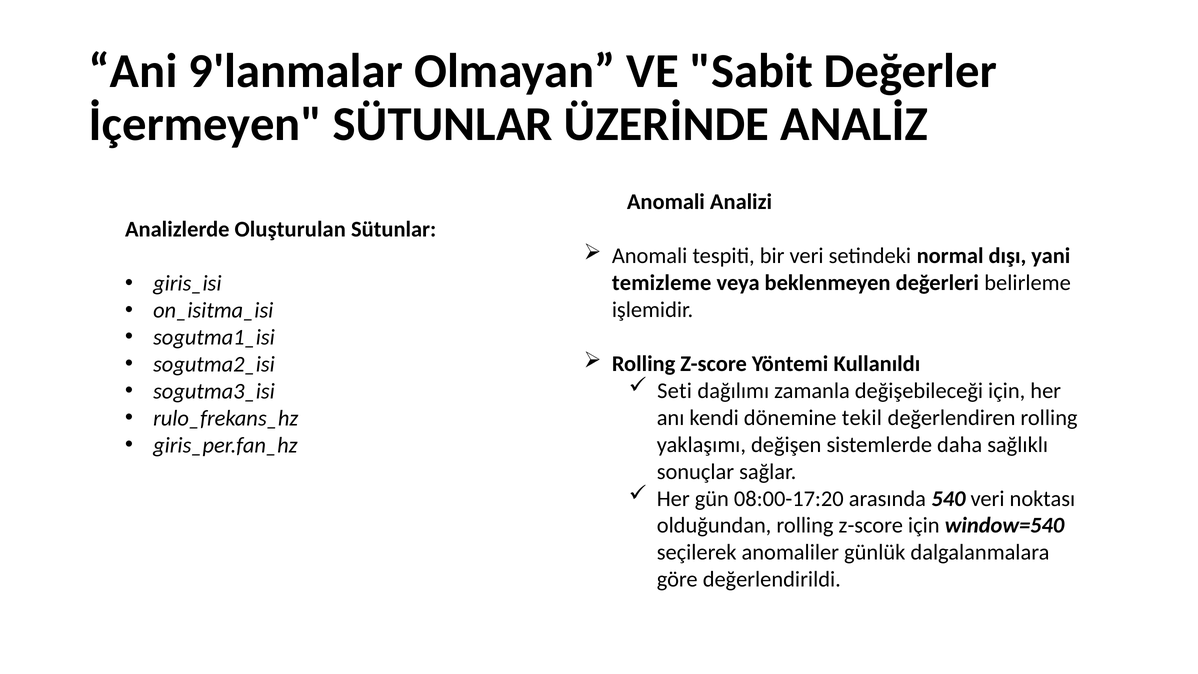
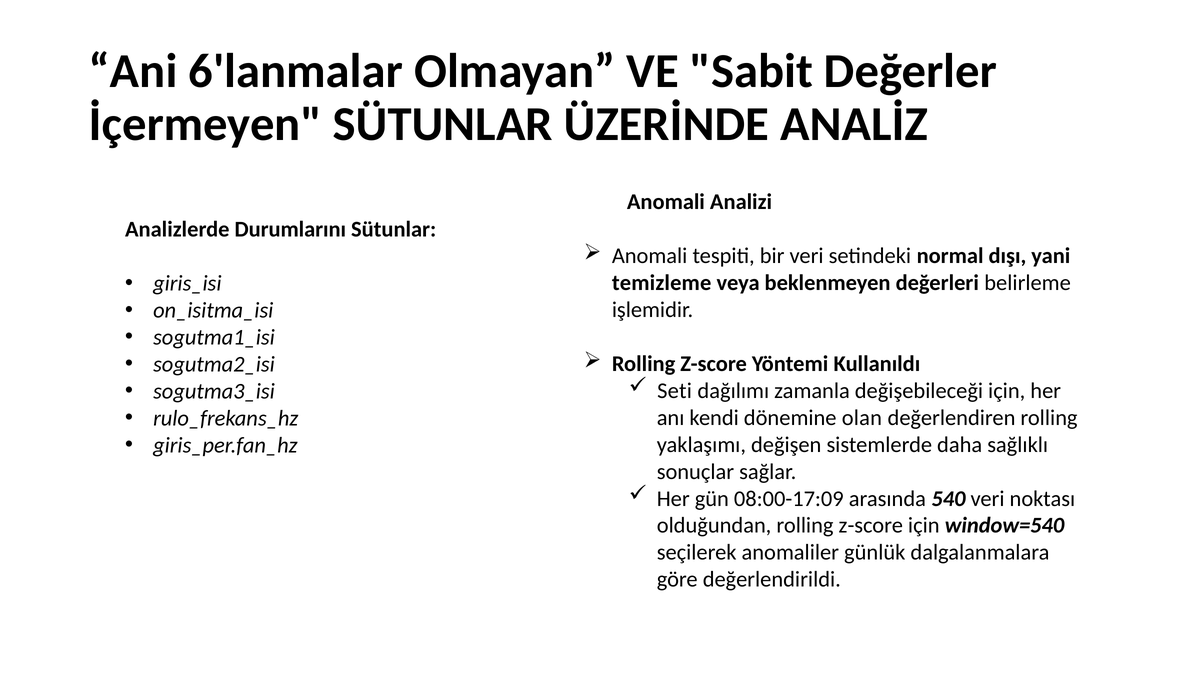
9'lanmalar: 9'lanmalar -> 6'lanmalar
Oluşturulan: Oluşturulan -> Durumlarını
tekil: tekil -> olan
08:00-17:20: 08:00-17:20 -> 08:00-17:09
